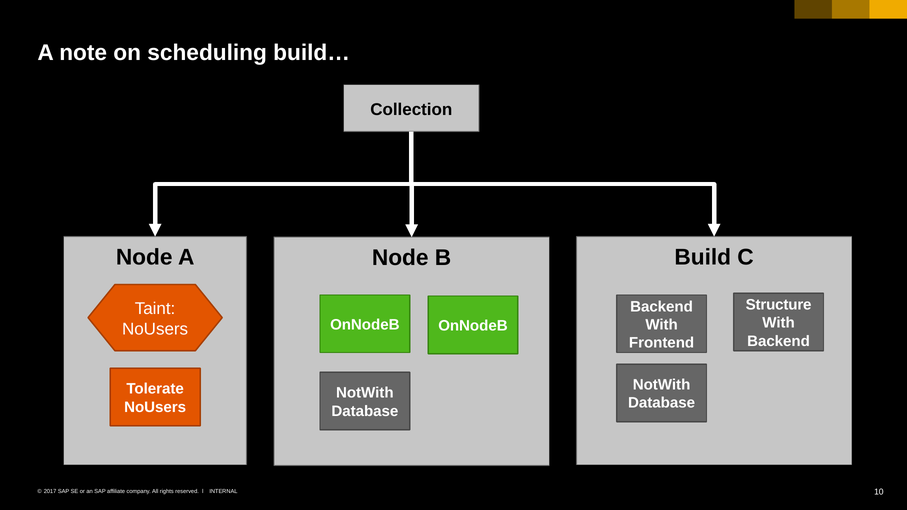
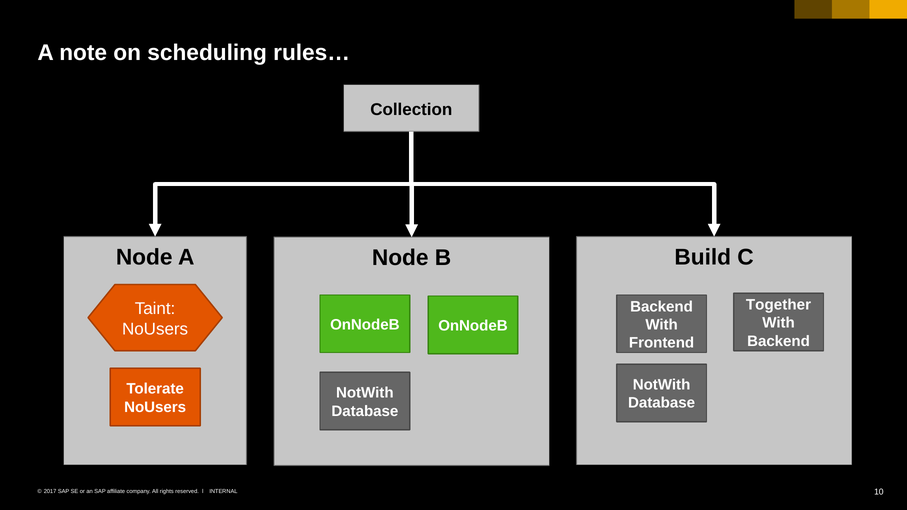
build…: build… -> rules…
Structure: Structure -> Together
